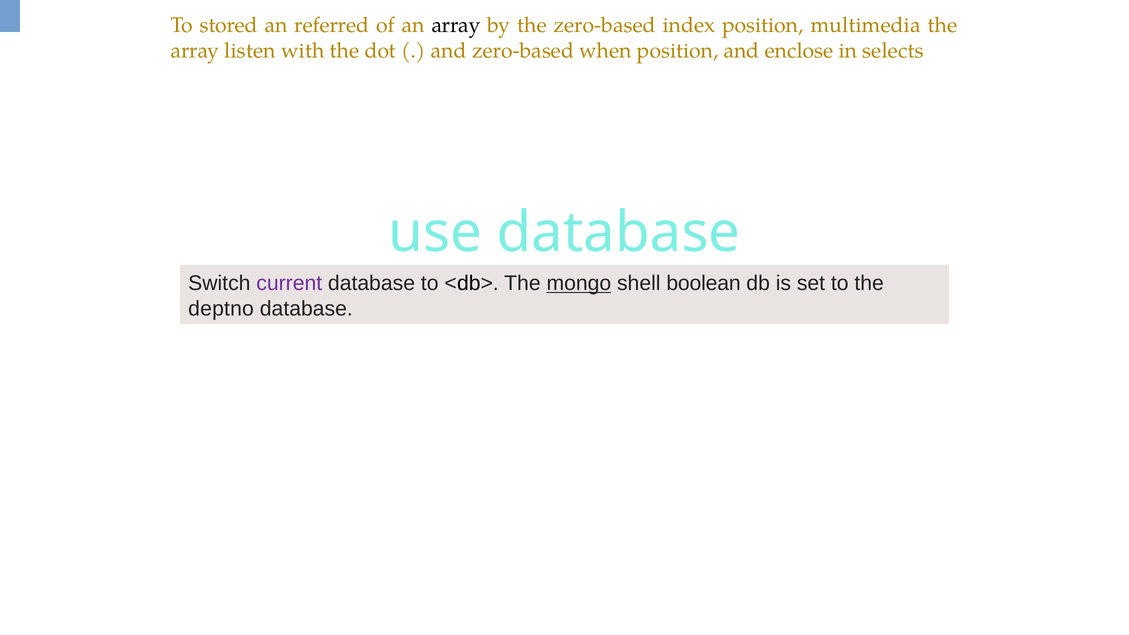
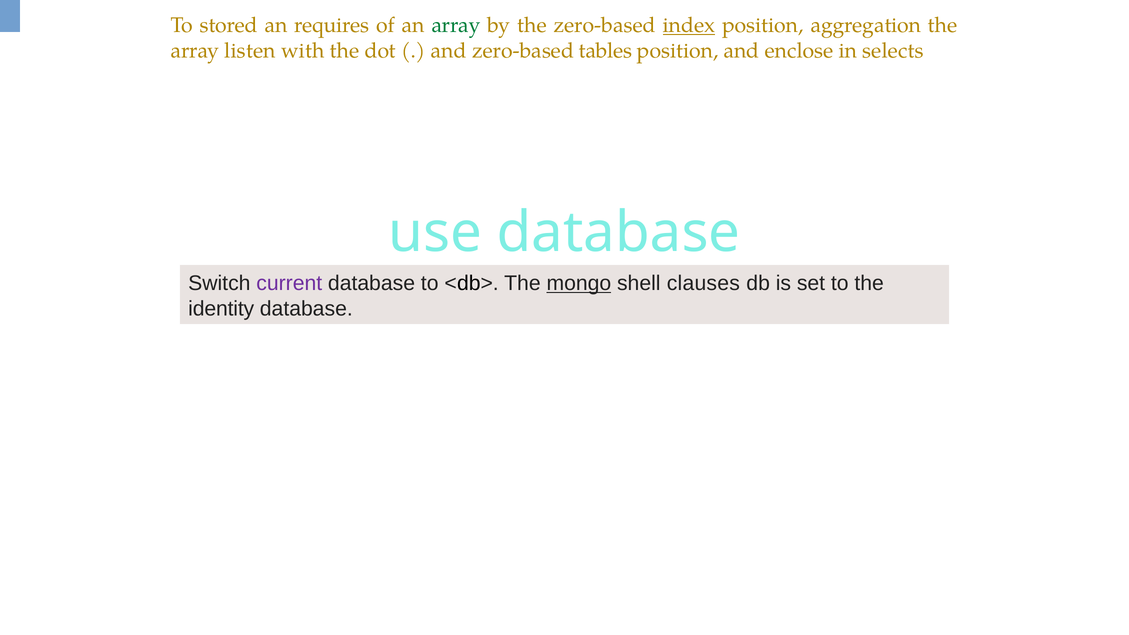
referred: referred -> requires
array at (456, 25) colour: black -> green
index underline: none -> present
multimedia: multimedia -> aggregation
when: when -> tables
boolean: boolean -> clauses
deptno: deptno -> identity
